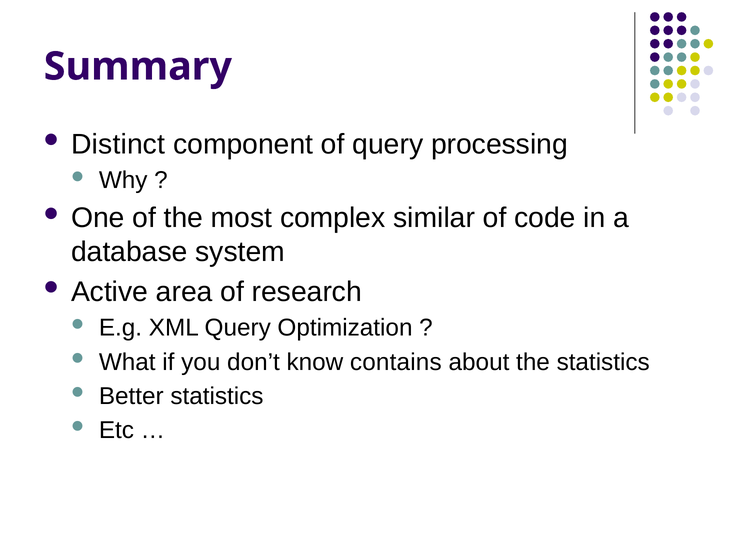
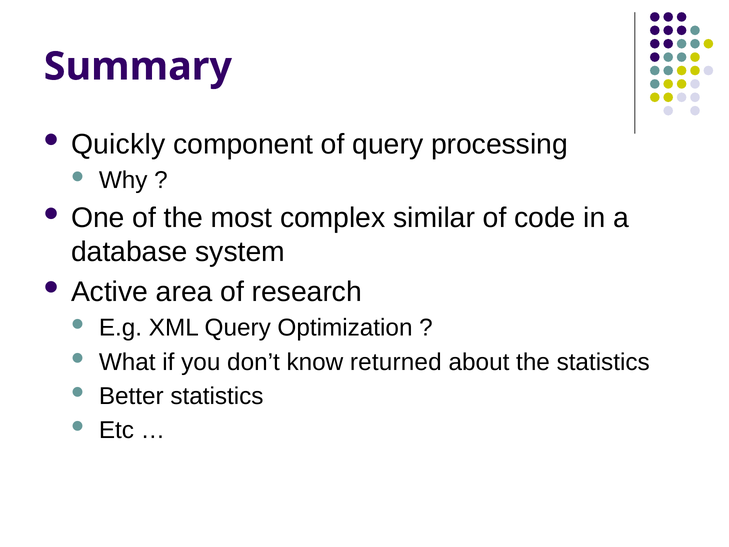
Distinct: Distinct -> Quickly
contains: contains -> returned
